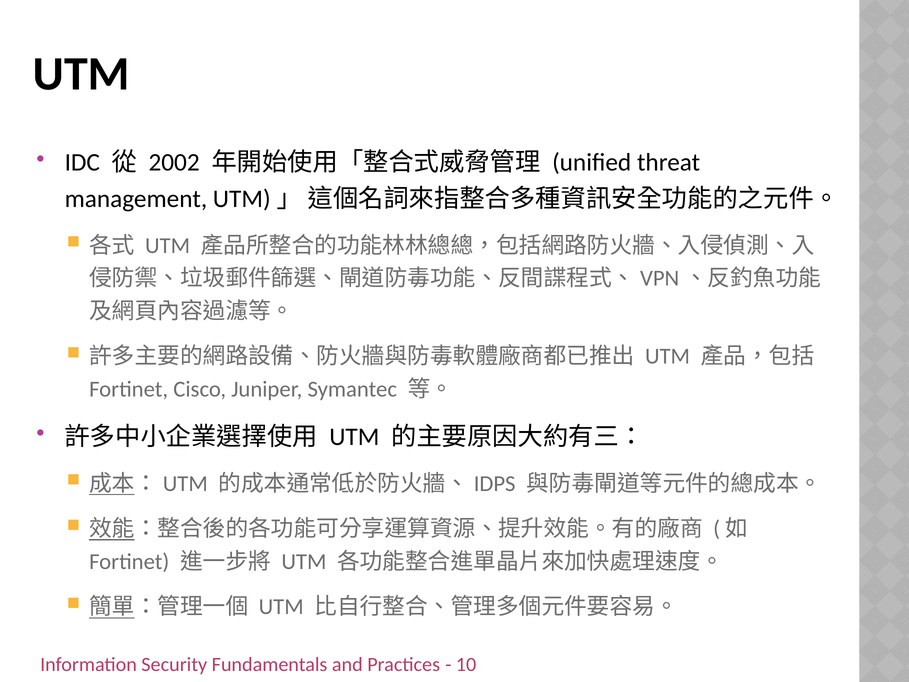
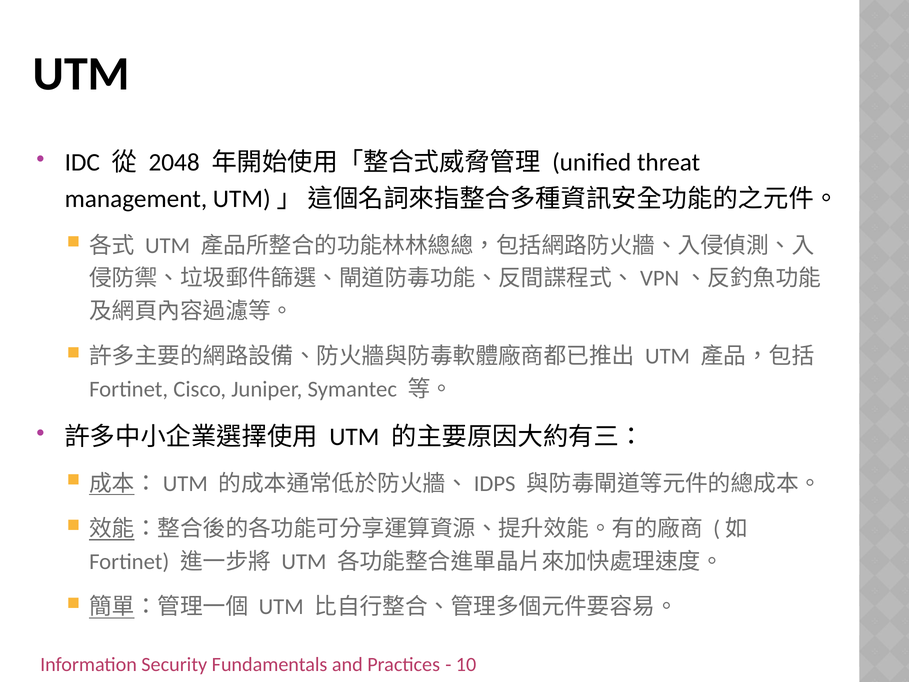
2002: 2002 -> 2048
